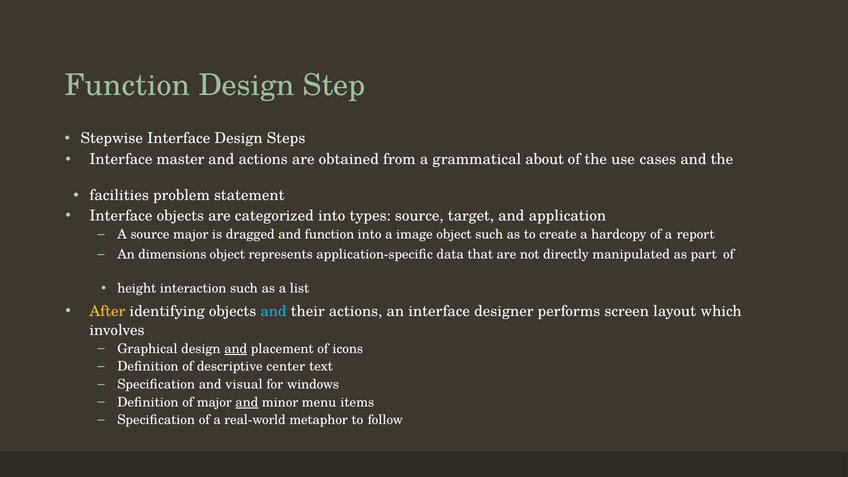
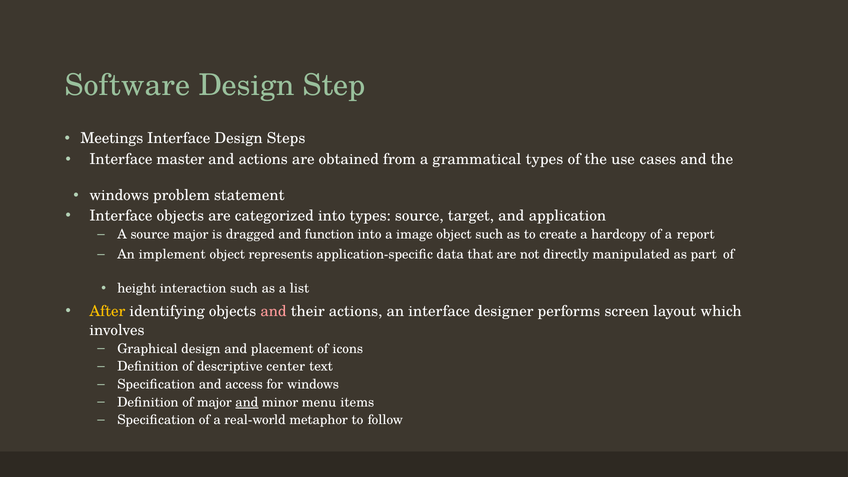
Function at (127, 85): Function -> Software
Stepwise: Stepwise -> Meetings
grammatical about: about -> types
facilities at (119, 196): facilities -> windows
dimensions: dimensions -> implement
and at (274, 311) colour: light blue -> pink
and at (236, 349) underline: present -> none
visual: visual -> access
